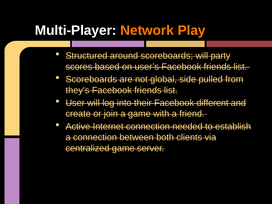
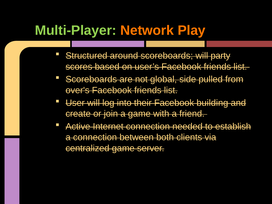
Multi-Player colour: white -> light green
they's: they's -> over's
different: different -> building
